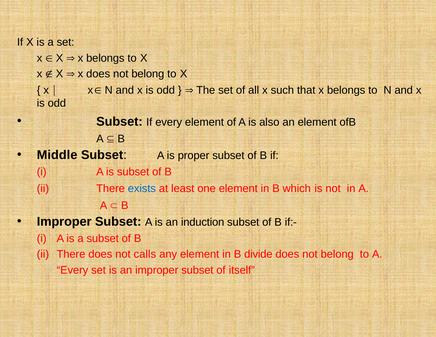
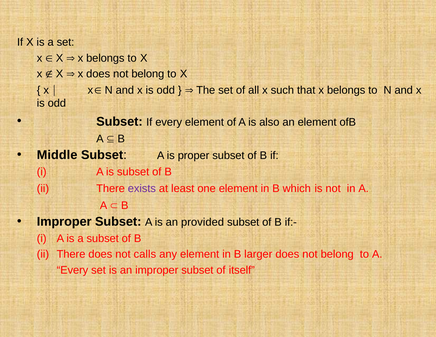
exists colour: blue -> purple
induction: induction -> provided
divide: divide -> larger
